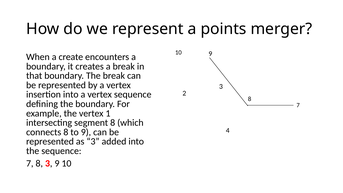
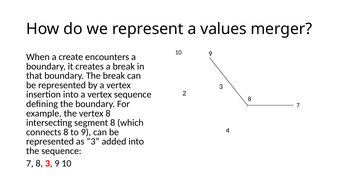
points: points -> values
vertex 1: 1 -> 8
